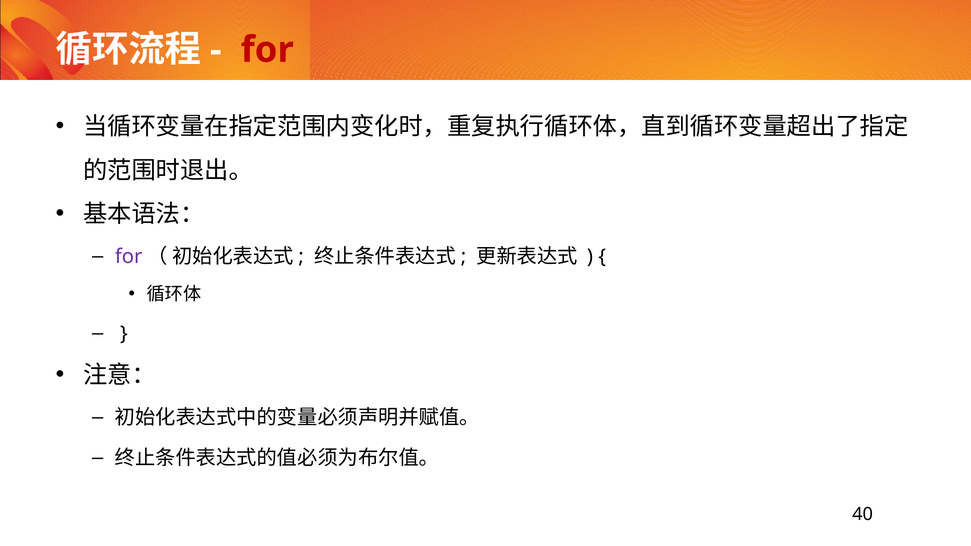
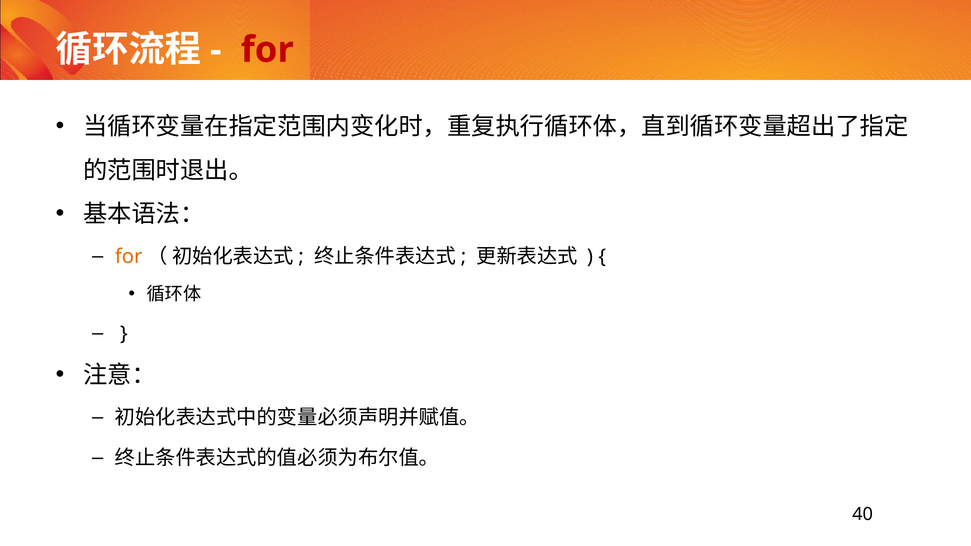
for at (129, 257) colour: purple -> orange
